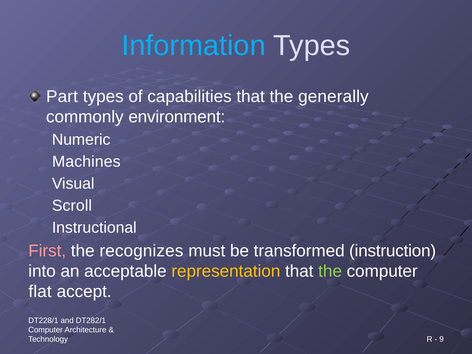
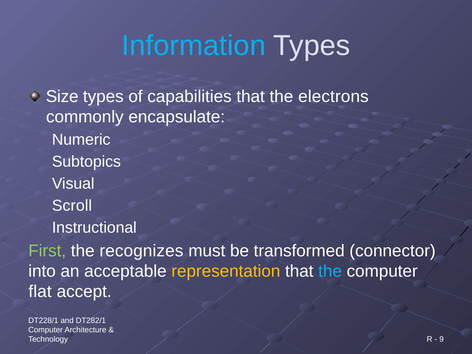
Part: Part -> Size
generally: generally -> electrons
environment: environment -> encapsulate
Machines: Machines -> Subtopics
First colour: pink -> light green
instruction: instruction -> connector
the at (330, 271) colour: light green -> light blue
